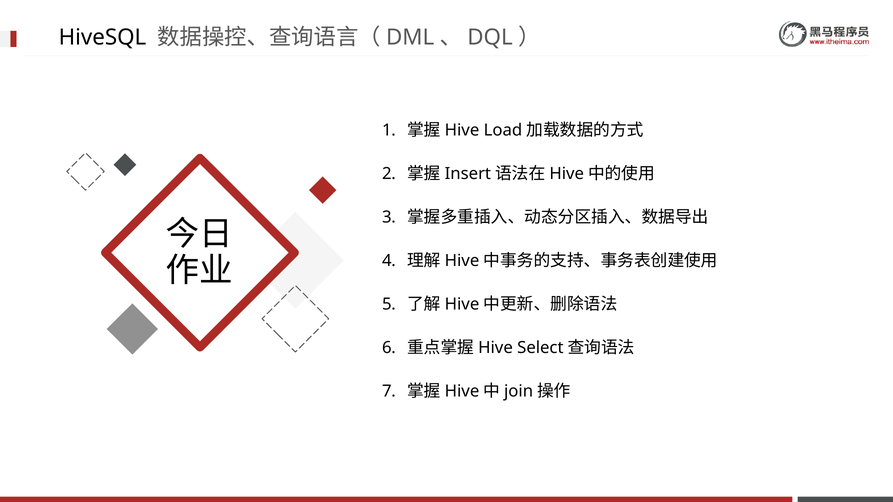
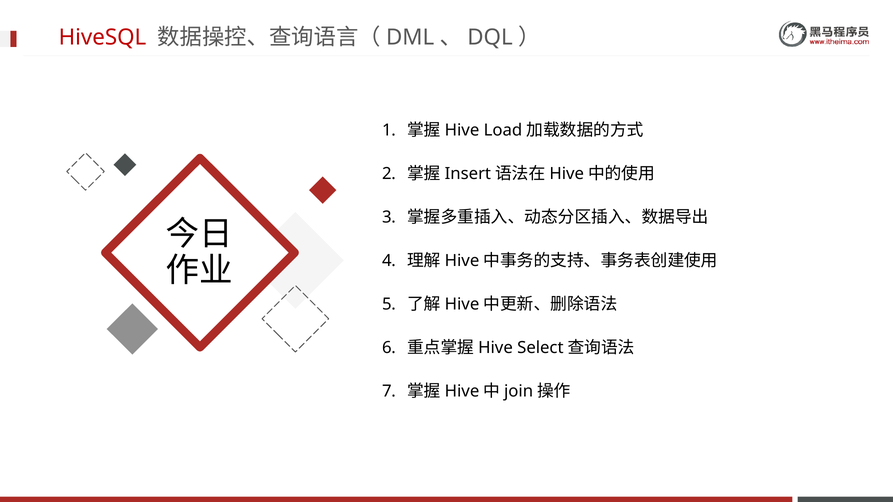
HiveSQL colour: black -> red
